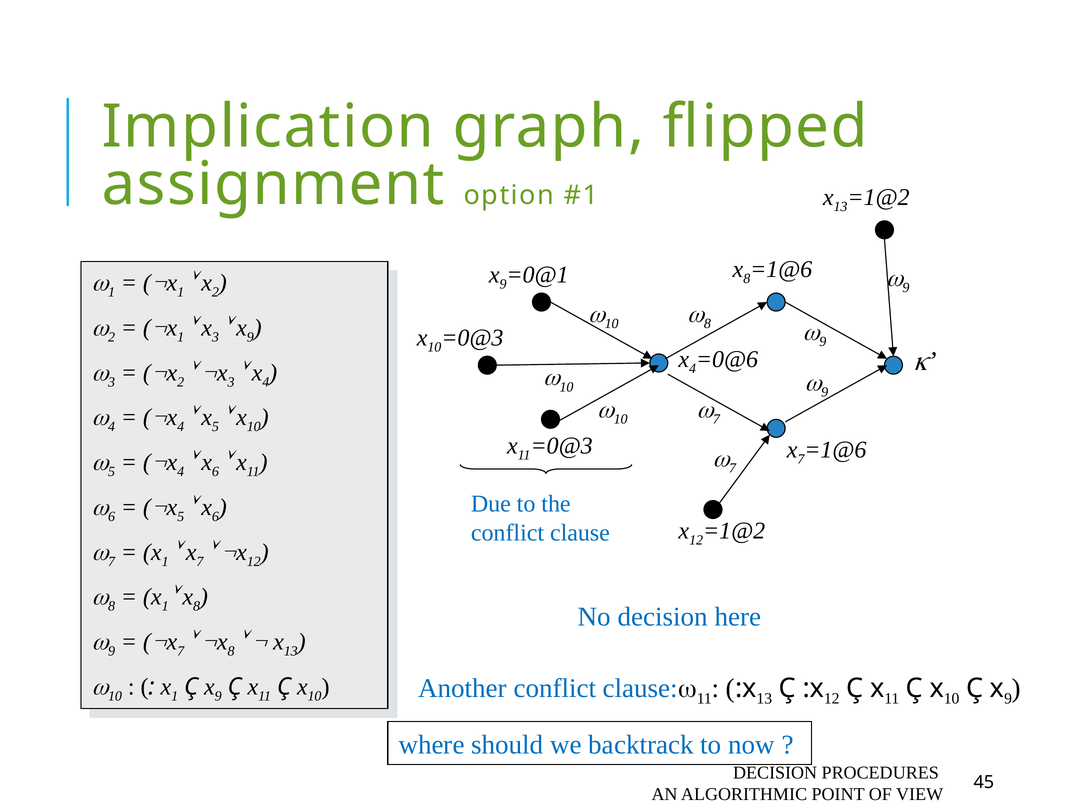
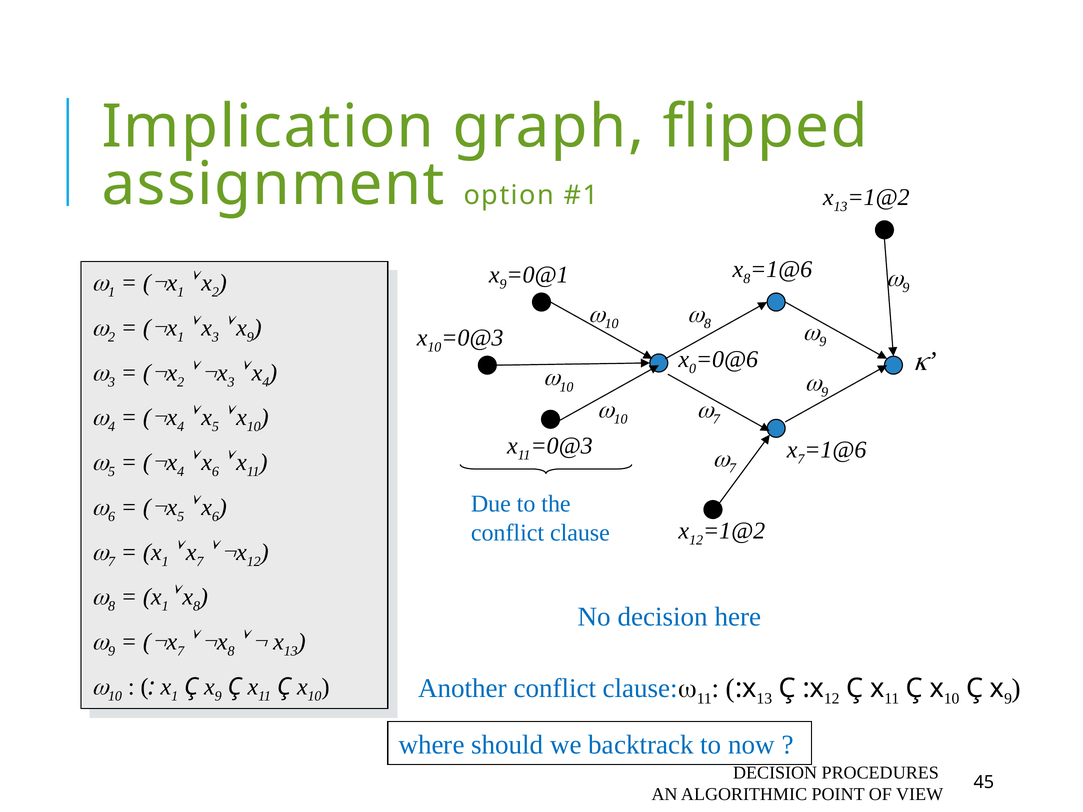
4 at (693, 369): 4 -> 0
